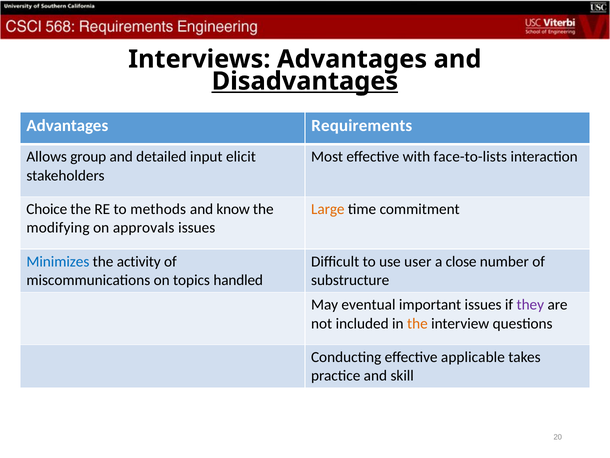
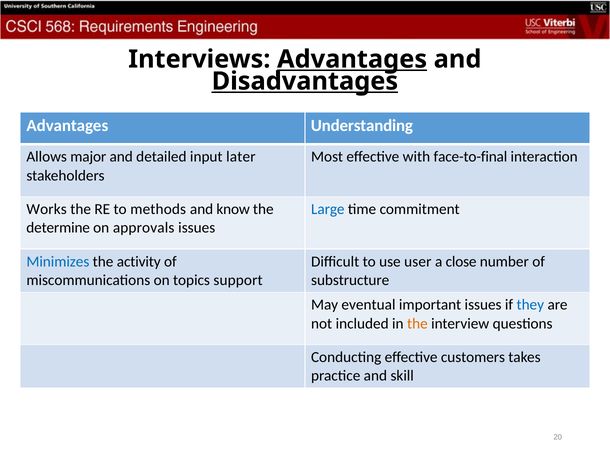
Advantages at (352, 59) underline: none -> present
Requirements: Requirements -> Understanding
group: group -> major
elicit: elicit -> later
face-to-lists: face-to-lists -> face-to-final
Choice: Choice -> Works
Large colour: orange -> blue
modifying: modifying -> determine
handled: handled -> support
they colour: purple -> blue
applicable: applicable -> customers
